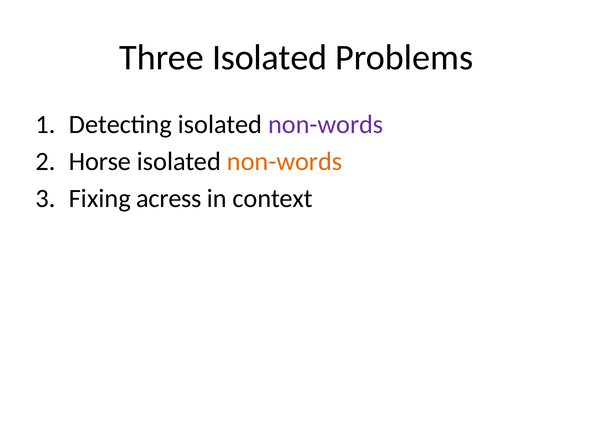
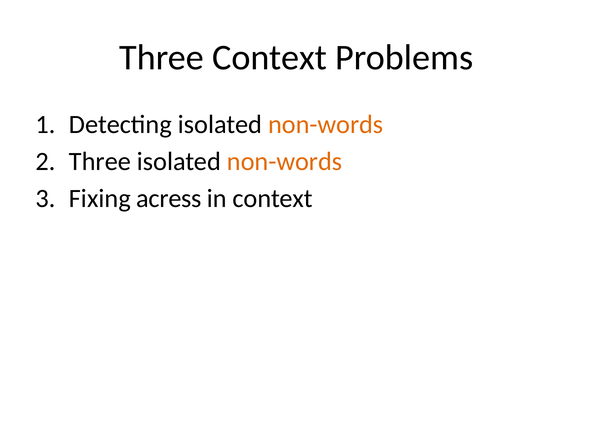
Three Isolated: Isolated -> Context
non-words at (326, 124) colour: purple -> orange
Horse at (100, 161): Horse -> Three
